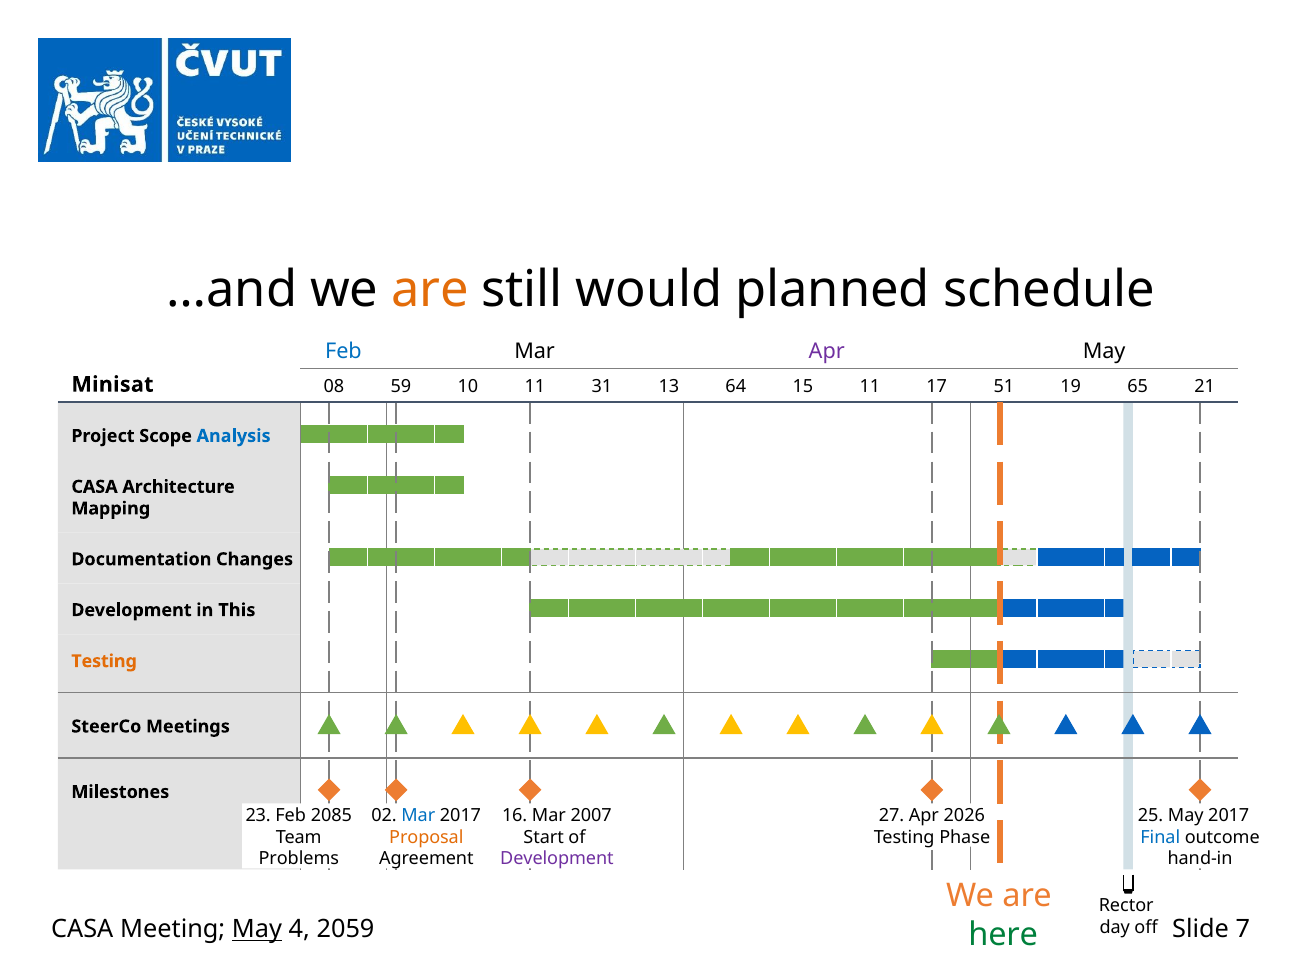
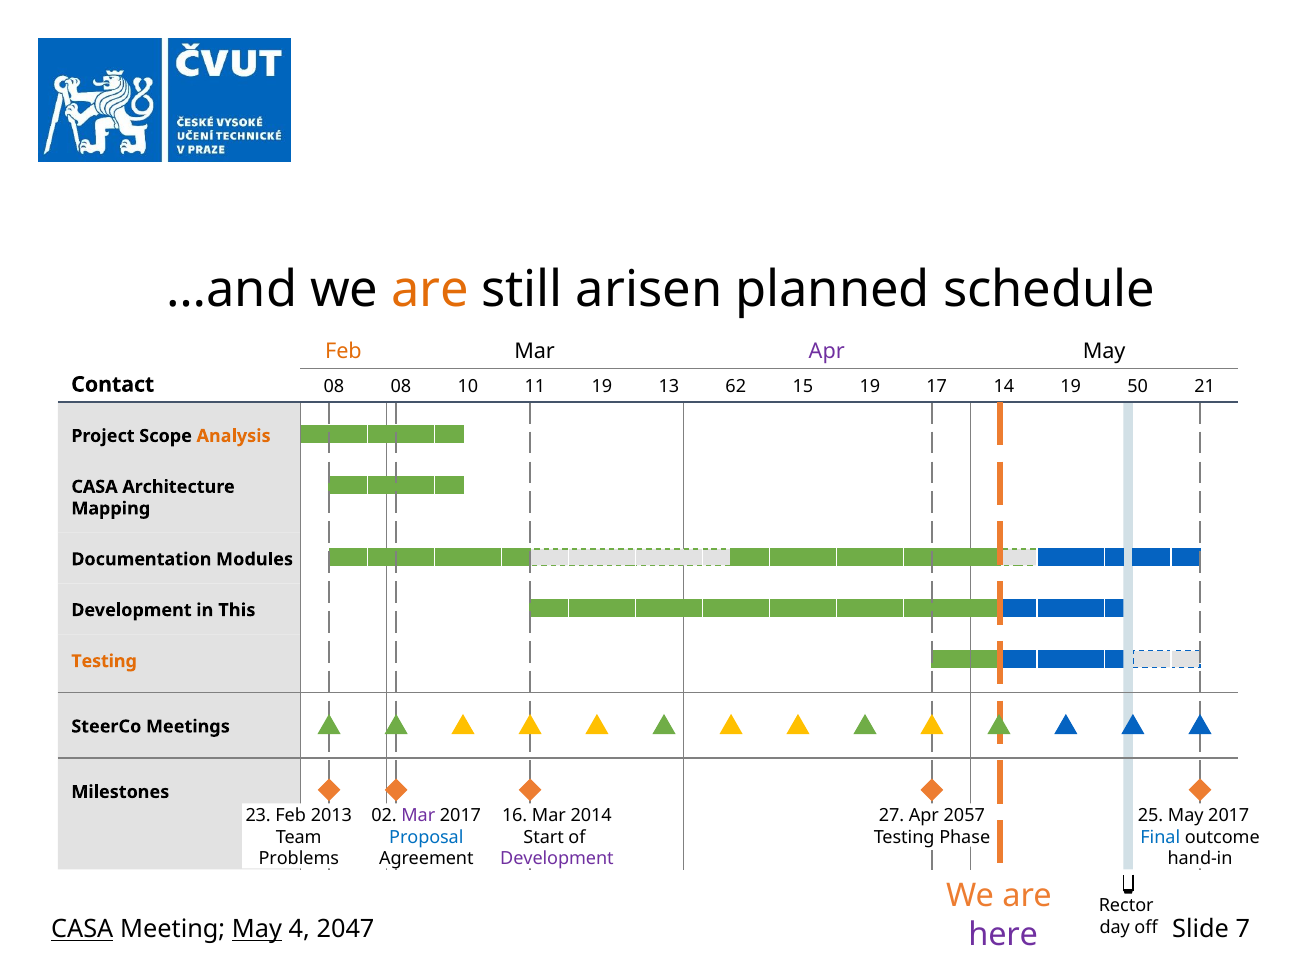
would: would -> arisen
Feb at (343, 351) colour: blue -> orange
Minisat: Minisat -> Contact
08 59: 59 -> 08
11 31: 31 -> 19
64: 64 -> 62
15 11: 11 -> 19
51: 51 -> 14
65: 65 -> 50
Analysis colour: blue -> orange
Changes: Changes -> Modules
2085: 2085 -> 2013
Mar at (418, 815) colour: blue -> purple
2007: 2007 -> 2014
2026: 2026 -> 2057
Proposal colour: orange -> blue
CASA at (82, 929) underline: none -> present
2059: 2059 -> 2047
here colour: green -> purple
